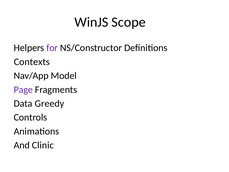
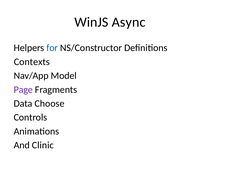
Scope: Scope -> Async
for colour: purple -> blue
Greedy: Greedy -> Choose
